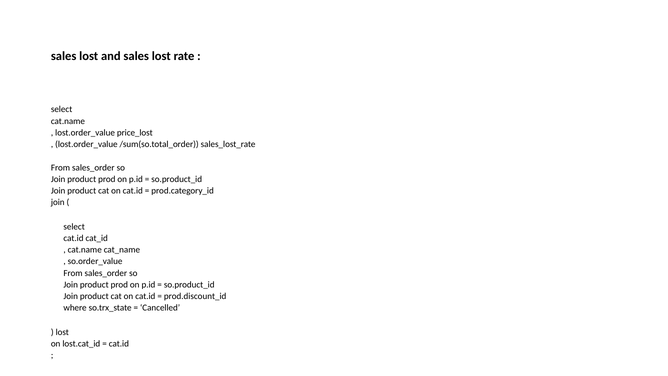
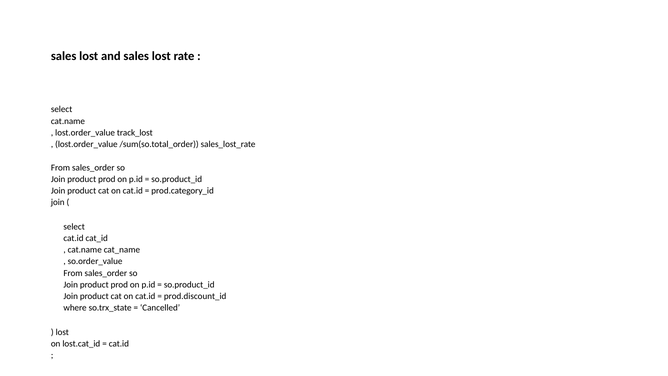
price_lost: price_lost -> track_lost
